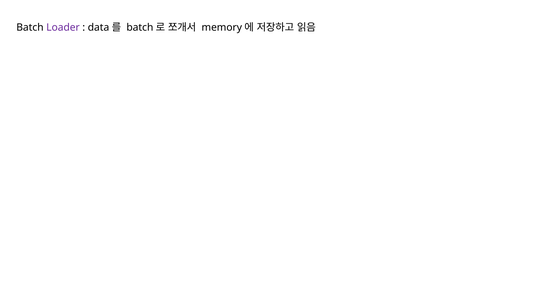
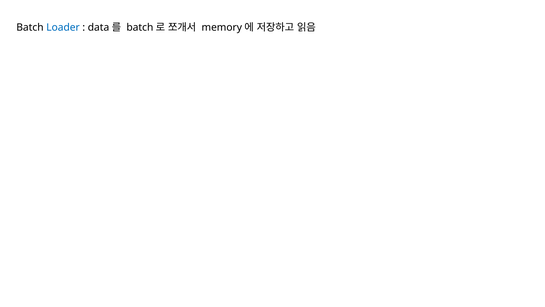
Loader colour: purple -> blue
